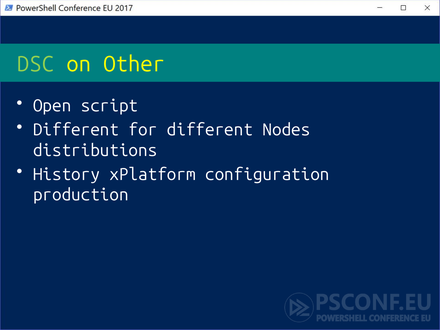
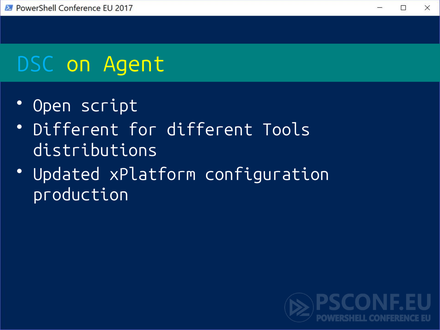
DSC colour: light green -> light blue
Other: Other -> Agent
Nodes: Nodes -> Tools
History: History -> Updated
